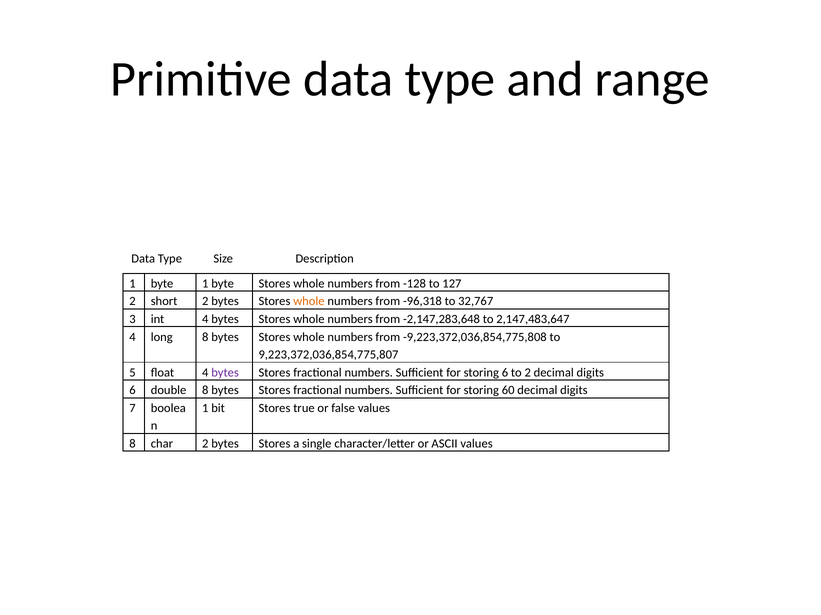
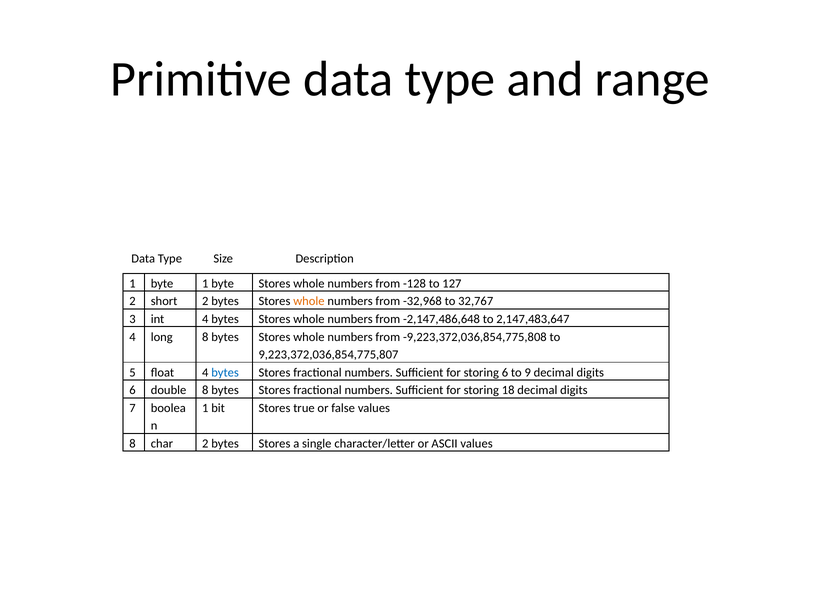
-96,318: -96,318 -> -32,968
-2,147,283,648: -2,147,283,648 -> -2,147,486,648
bytes at (225, 373) colour: purple -> blue
to 2: 2 -> 9
60: 60 -> 18
